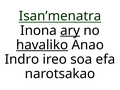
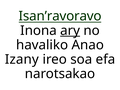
Isan’menatra: Isan’menatra -> Isan’ravoravo
havaliko underline: present -> none
Indro: Indro -> Izany
